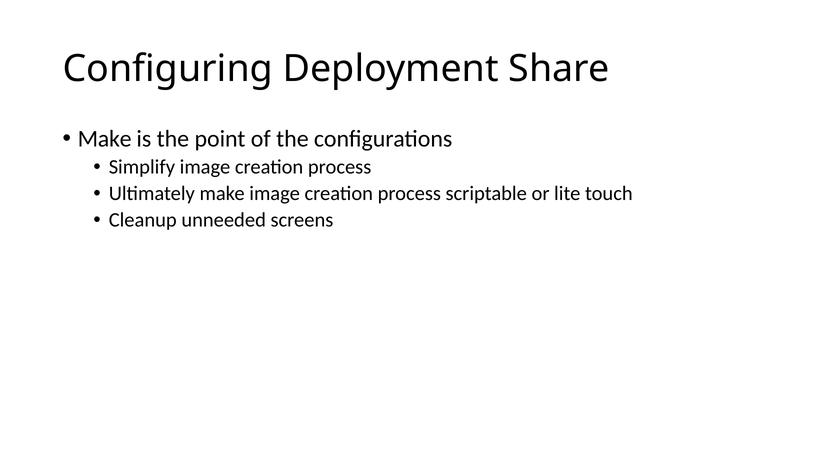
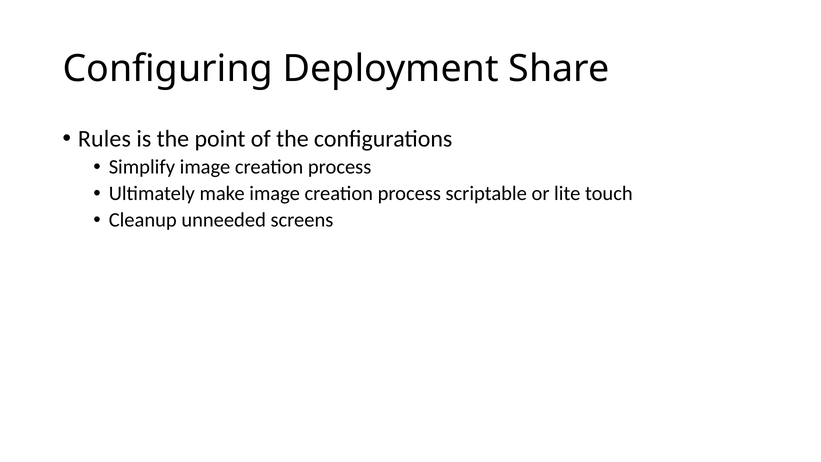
Make at (105, 139): Make -> Rules
